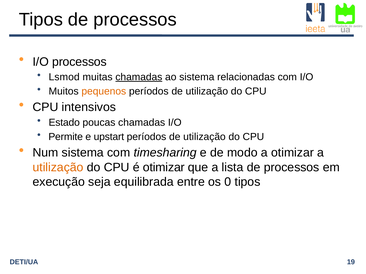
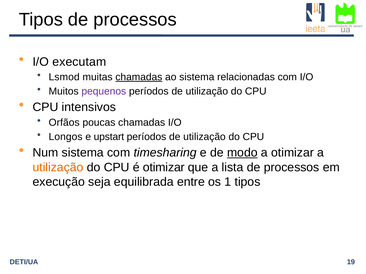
I/O processos: processos -> executam
pequenos colour: orange -> purple
Estado: Estado -> Orfãos
Permite: Permite -> Longos
modo underline: none -> present
0: 0 -> 1
